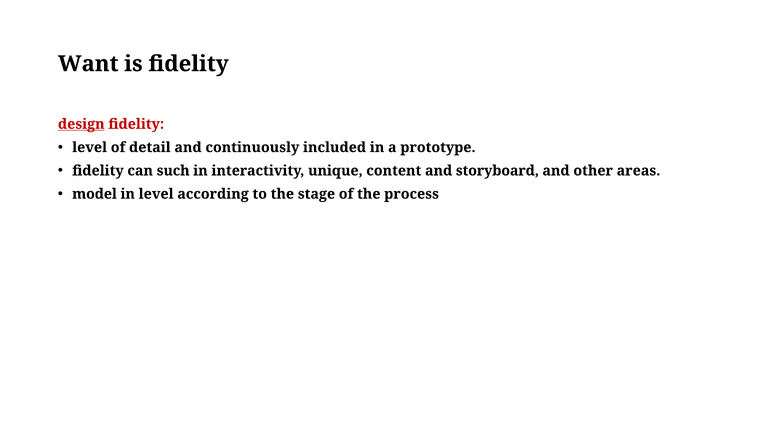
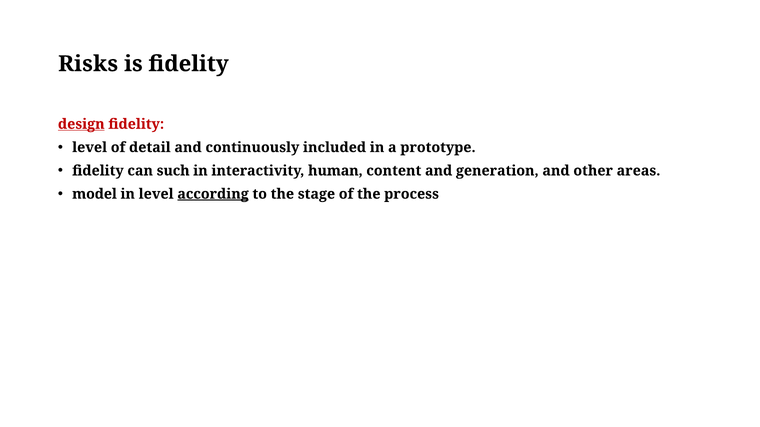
Want: Want -> Risks
unique: unique -> human
storyboard: storyboard -> generation
according underline: none -> present
